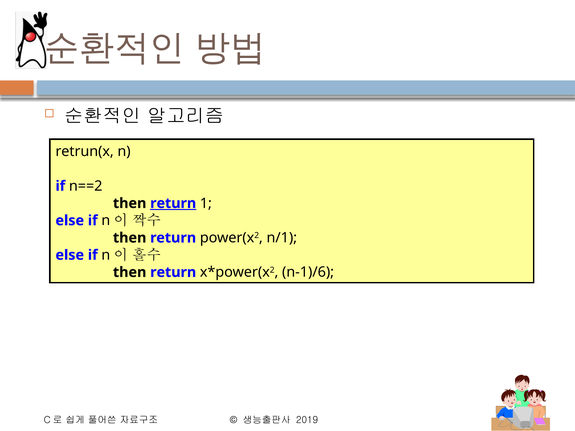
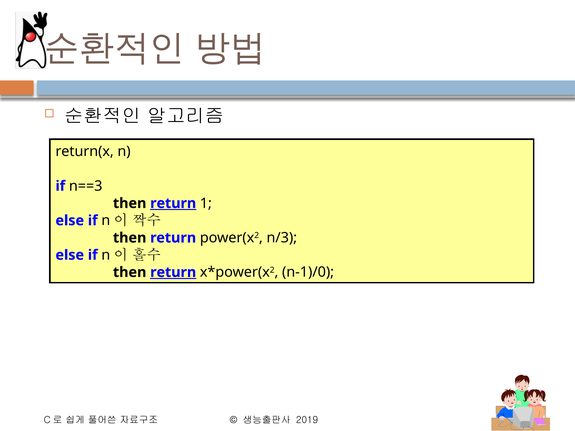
retrun(x: retrun(x -> return(x
n==2: n==2 -> n==3
n/1: n/1 -> n/3
return at (173, 272) underline: none -> present
n-1)/6: n-1)/6 -> n-1)/0
